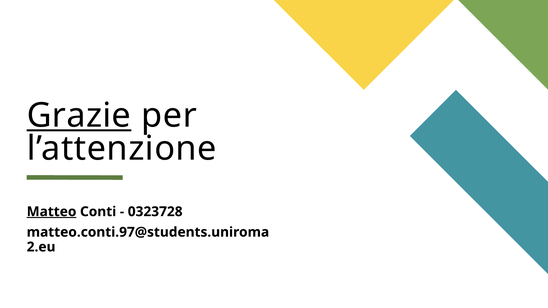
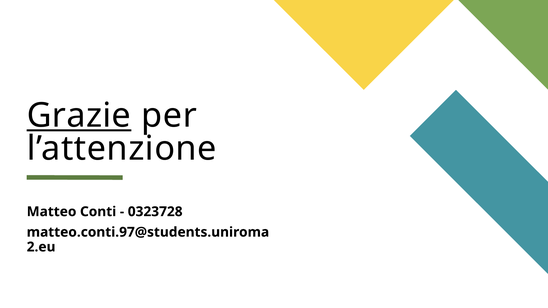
Matteo underline: present -> none
